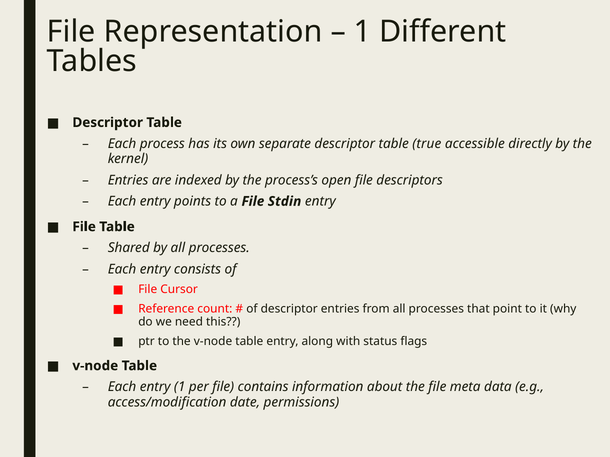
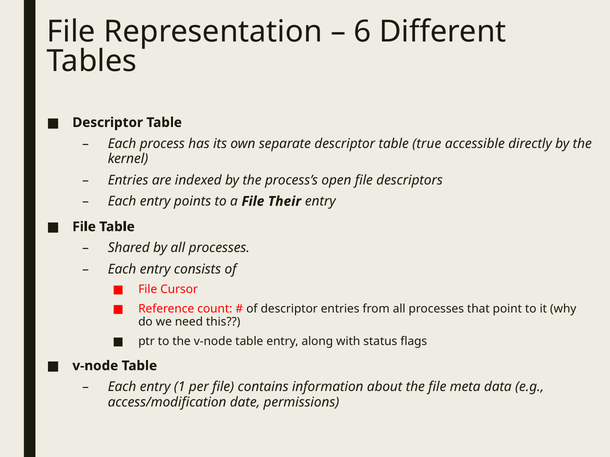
1 at (362, 32): 1 -> 6
Stdin: Stdin -> Their
